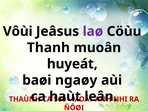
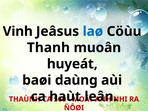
Vôùi: Vôùi -> Vinh
laø colour: purple -> blue
ngaøy: ngaøy -> daùng
